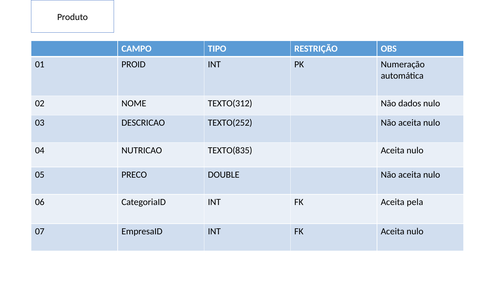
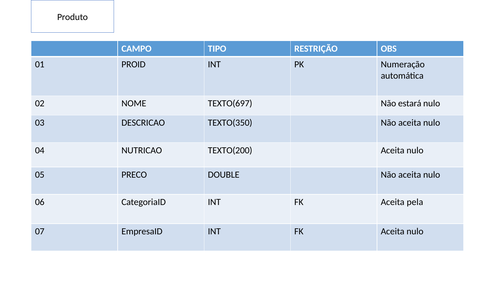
TEXTO(312: TEXTO(312 -> TEXTO(697
dados: dados -> estará
TEXTO(252: TEXTO(252 -> TEXTO(350
TEXTO(835: TEXTO(835 -> TEXTO(200
